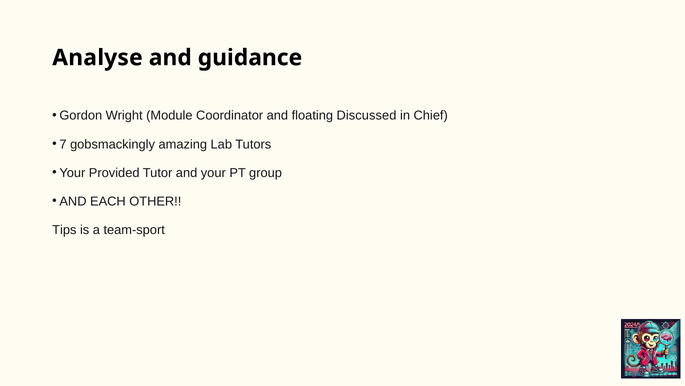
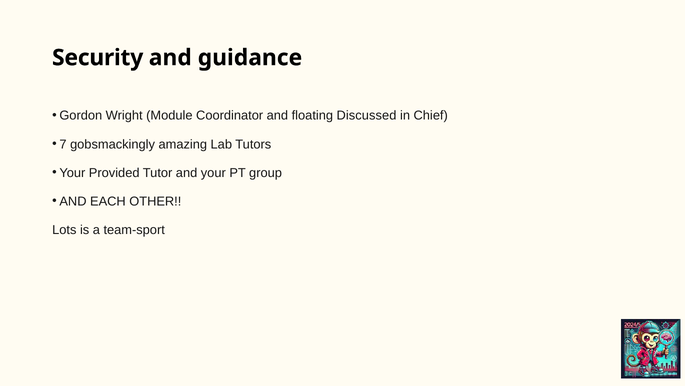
Analyse: Analyse -> Security
Tips: Tips -> Lots
